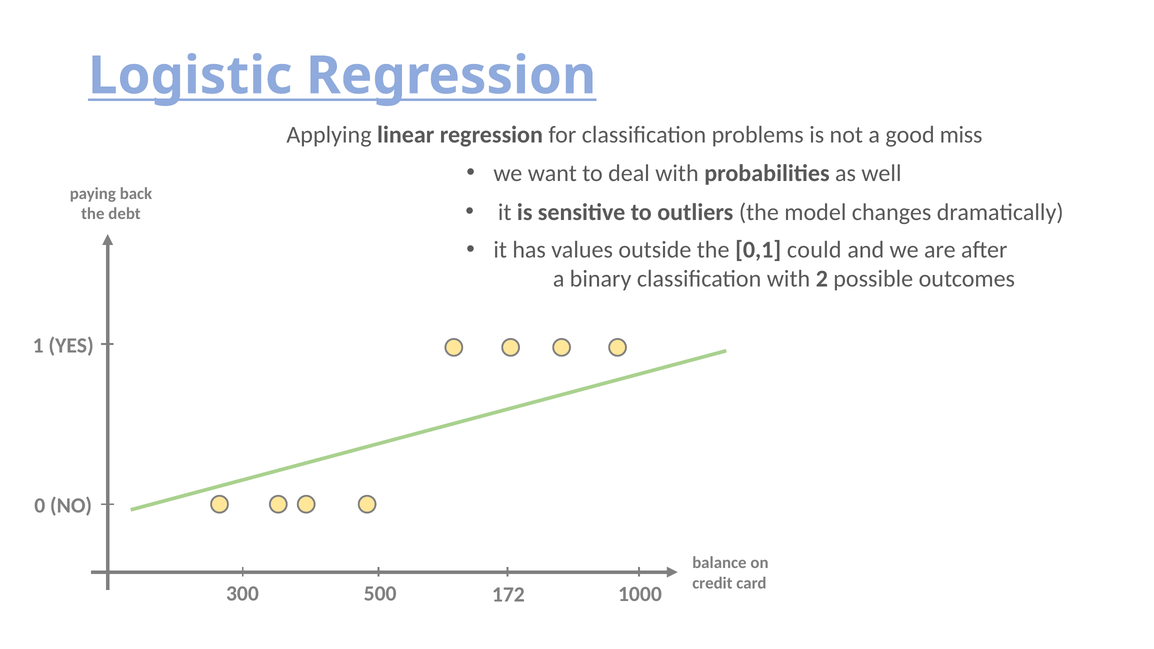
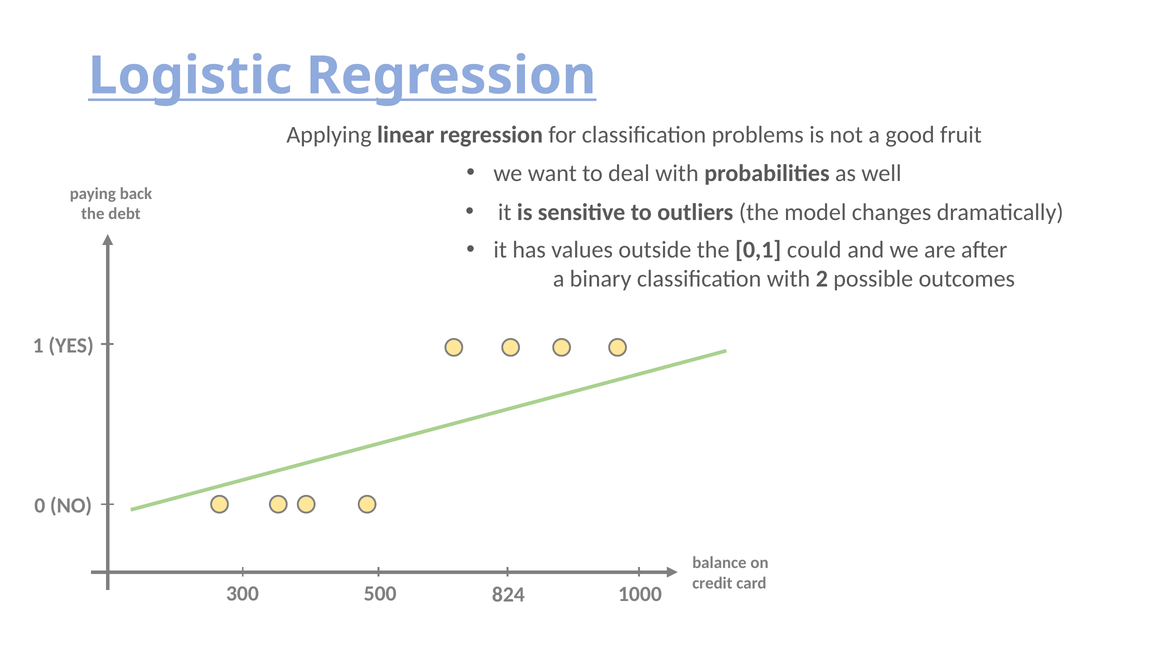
miss: miss -> fruit
172: 172 -> 824
